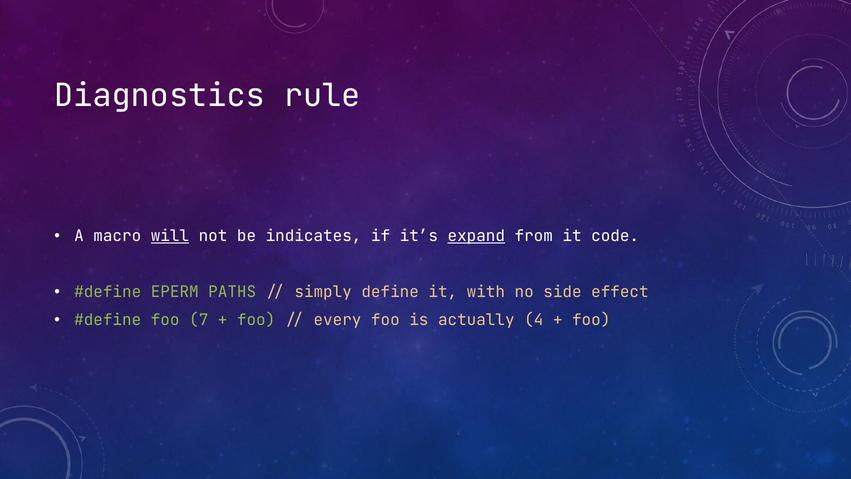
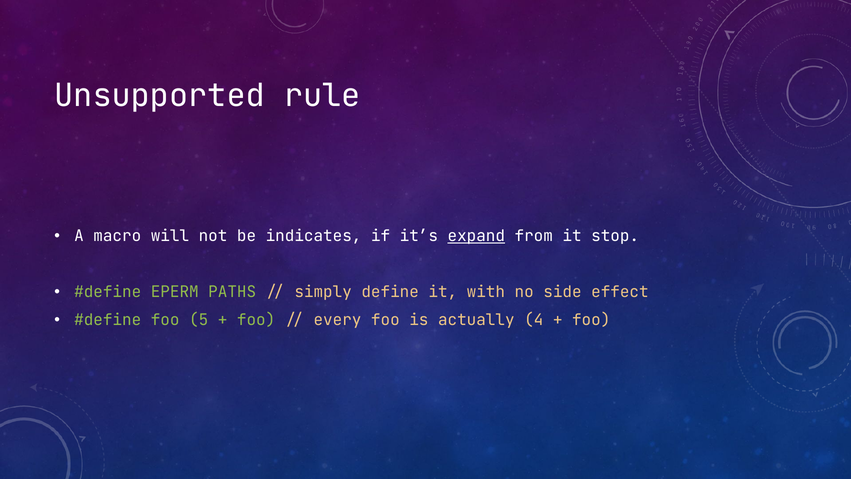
Diagnostics: Diagnostics -> Unsupported
will underline: present -> none
code: code -> stop
7: 7 -> 5
